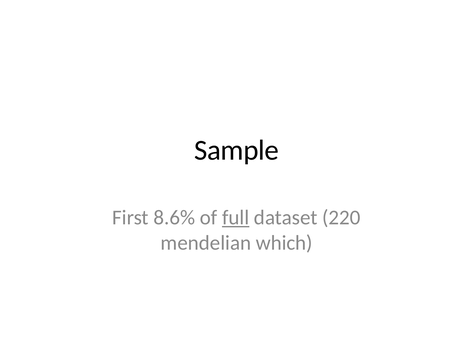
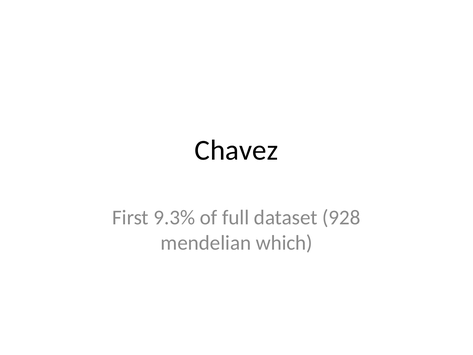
Sample: Sample -> Chavez
8.6%: 8.6% -> 9.3%
full underline: present -> none
220: 220 -> 928
